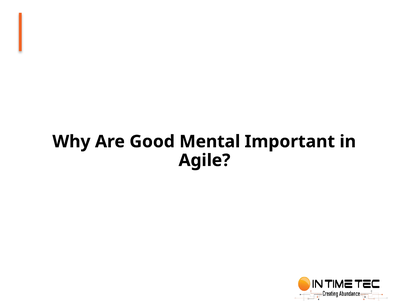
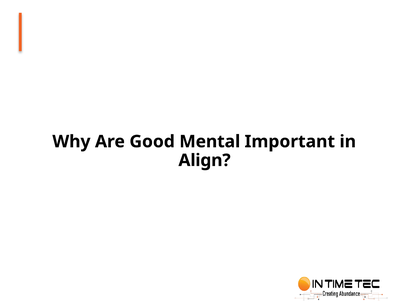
Agile: Agile -> Align
